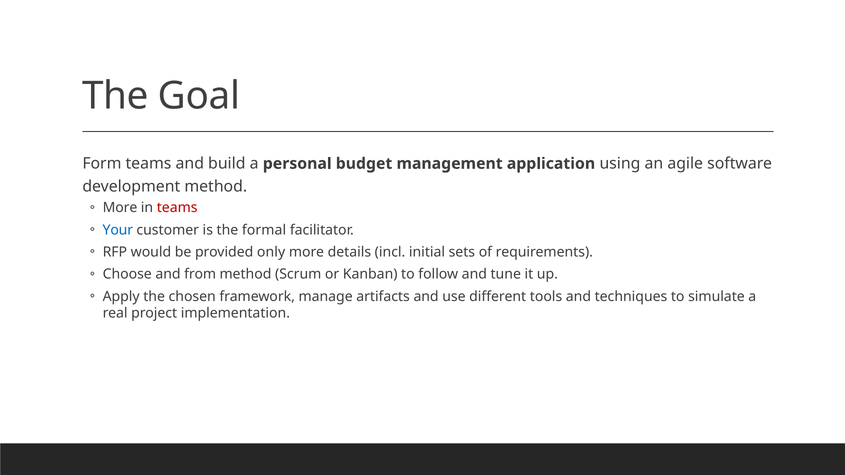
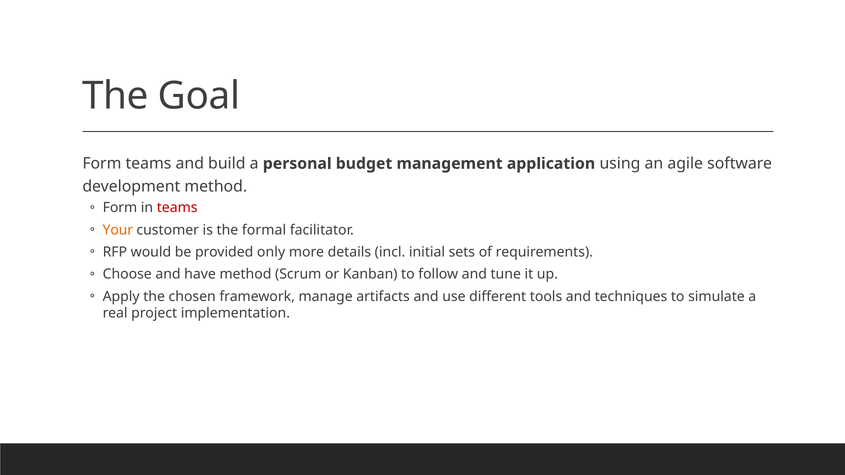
More at (120, 208): More -> Form
Your colour: blue -> orange
from: from -> have
